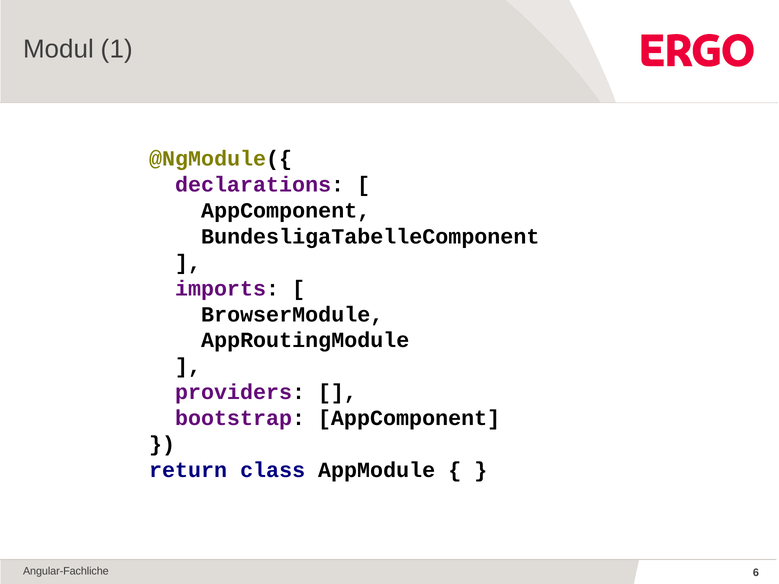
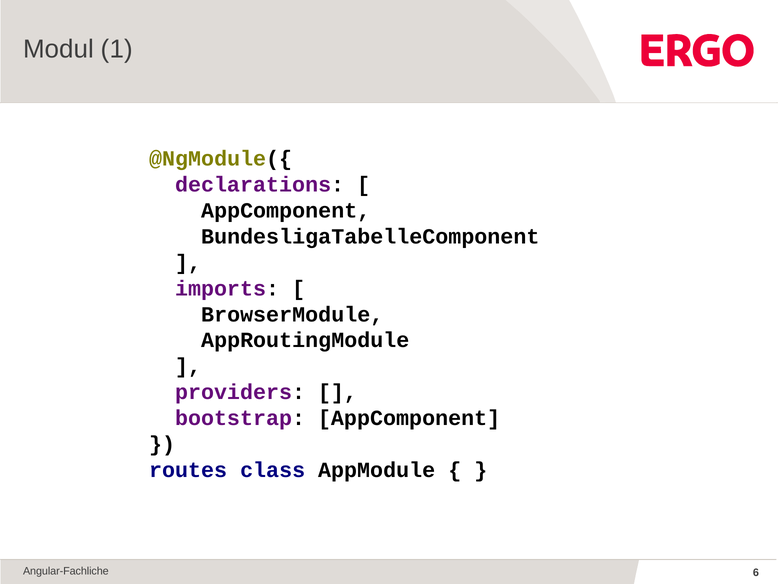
return: return -> routes
